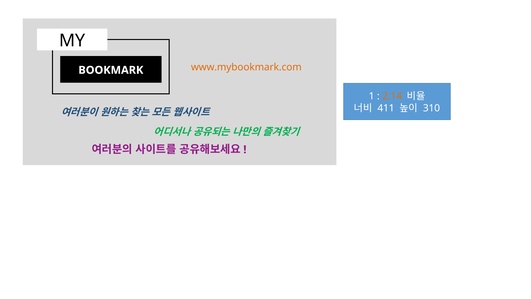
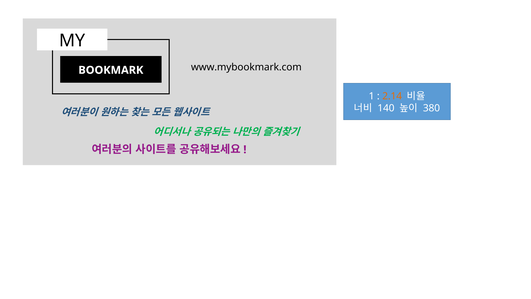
www.mybookmark.com colour: orange -> black
411: 411 -> 140
310: 310 -> 380
